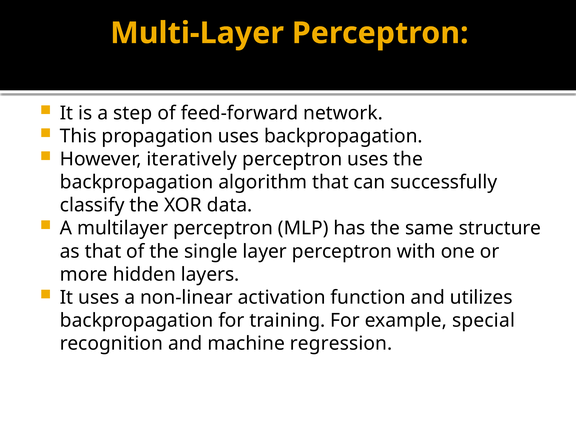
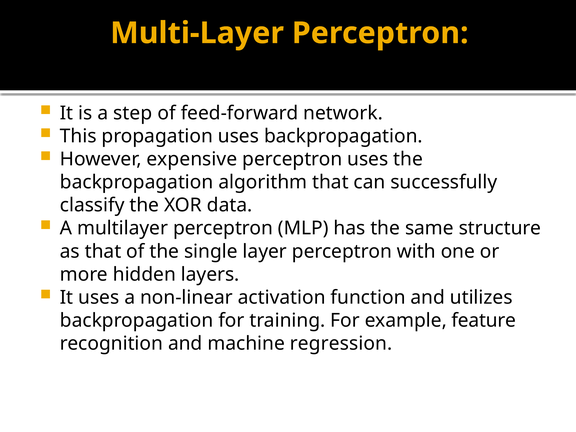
iteratively: iteratively -> expensive
special: special -> feature
